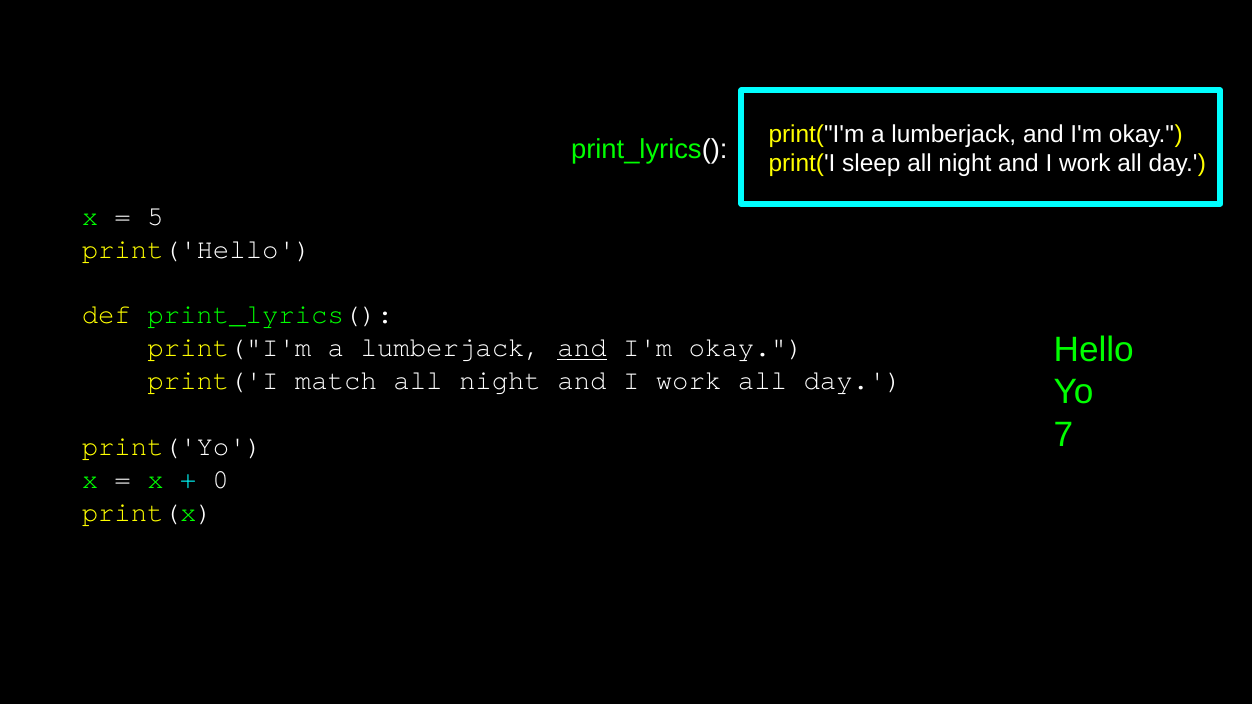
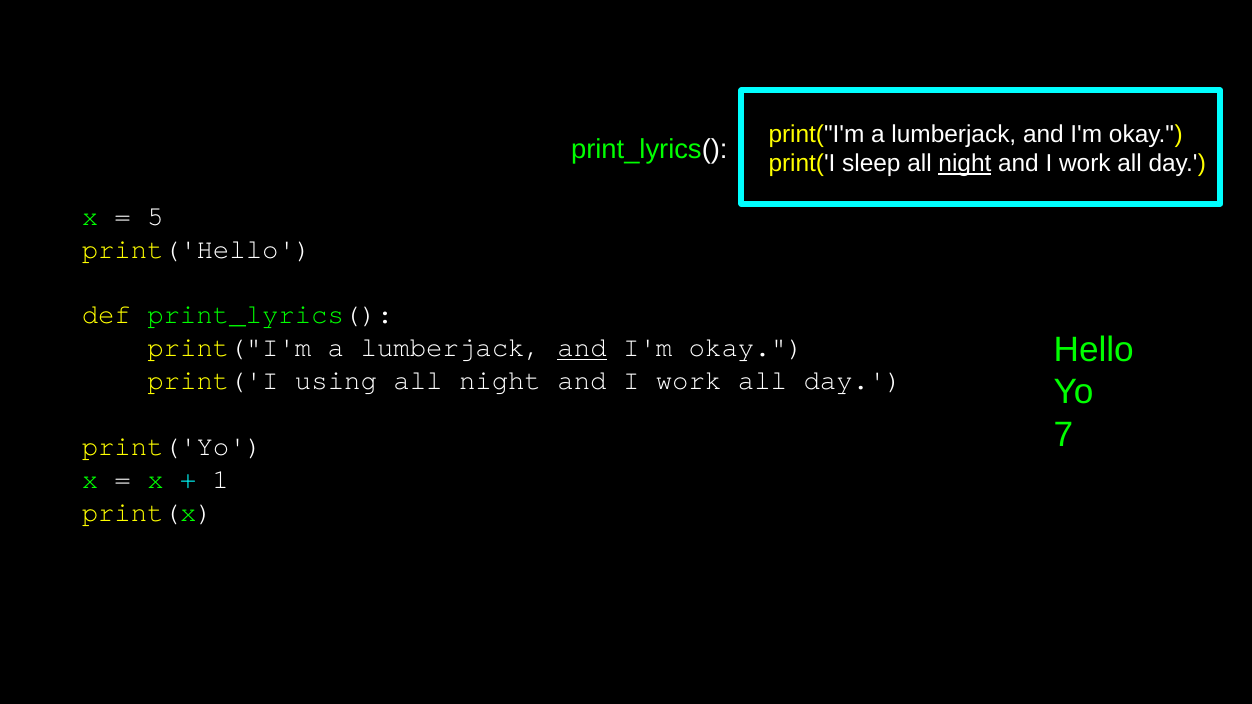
night at (965, 164) underline: none -> present
match: match -> using
0: 0 -> 1
